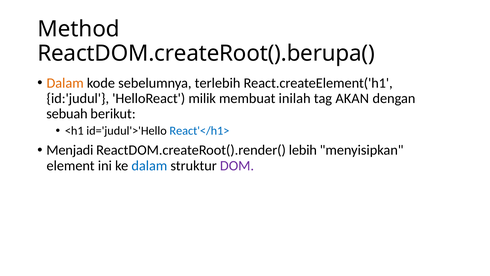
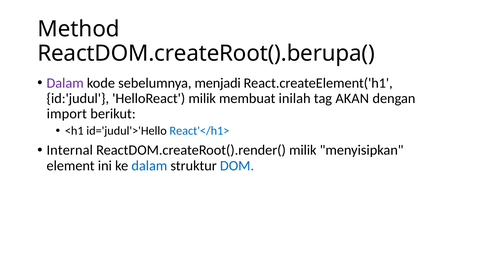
Dalam at (65, 83) colour: orange -> purple
terlebih: terlebih -> menjadi
sebuah: sebuah -> import
Menjadi: Menjadi -> Internal
ReactDOM.createRoot().render( lebih: lebih -> milik
DOM colour: purple -> blue
